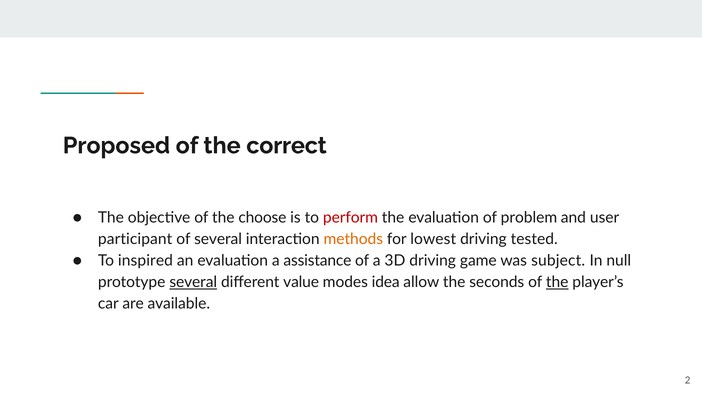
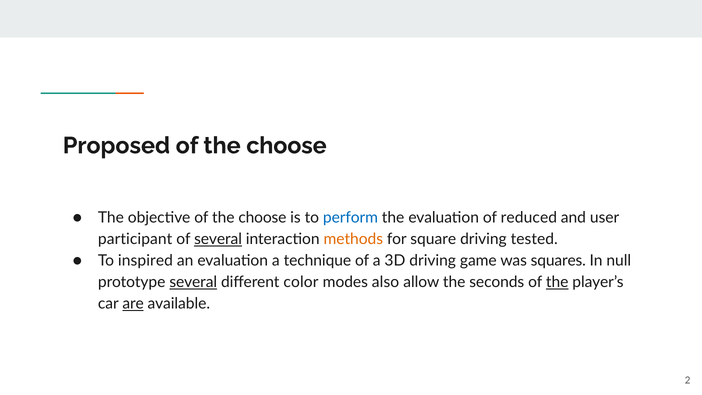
correct at (286, 146): correct -> choose
perform colour: red -> blue
problem: problem -> reduced
several at (218, 239) underline: none -> present
lowest: lowest -> square
assistance: assistance -> technique
subject: subject -> squares
value: value -> color
idea: idea -> also
are underline: none -> present
